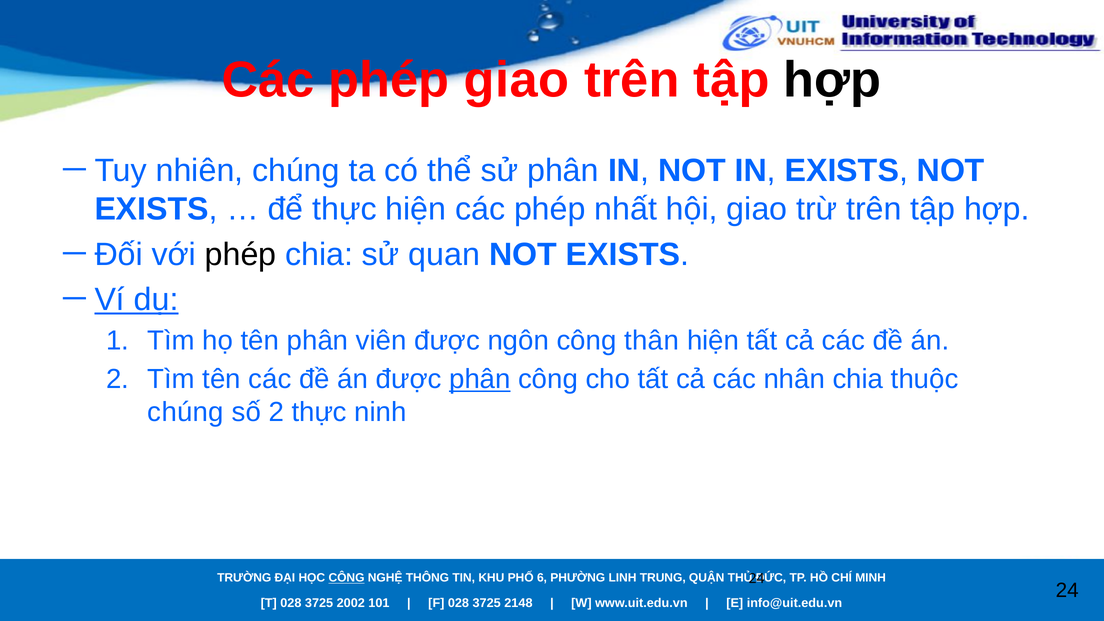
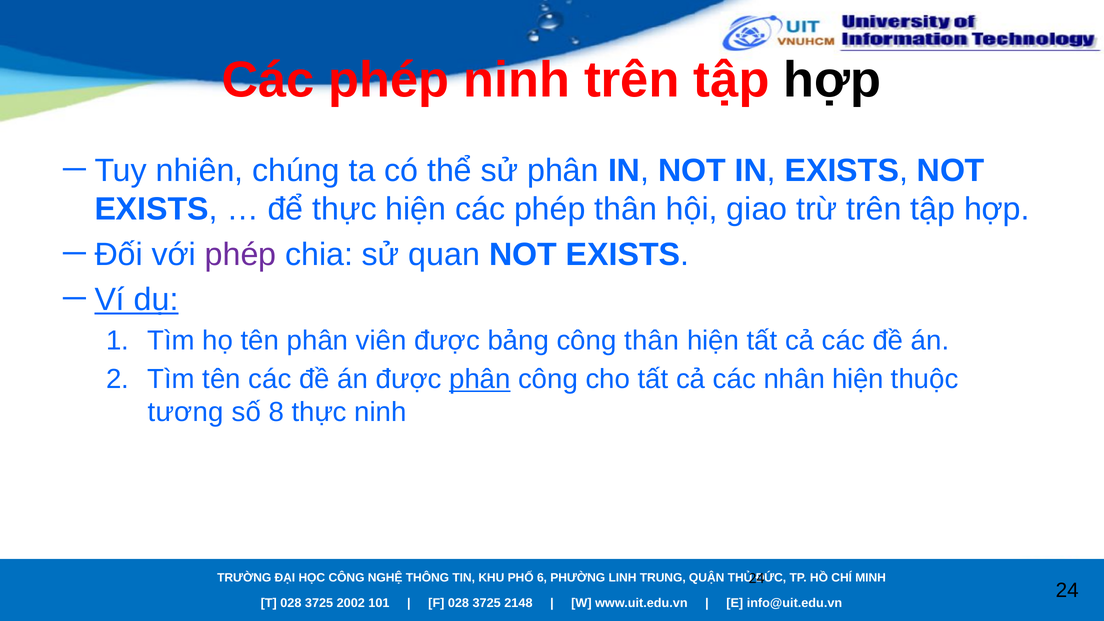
phép giao: giao -> ninh
phép nhất: nhất -> thân
phép at (241, 254) colour: black -> purple
ngôn: ngôn -> bảng
nhân chia: chia -> hiện
chúng at (186, 412): chúng -> tương
số 2: 2 -> 8
CÔNG at (347, 578) underline: present -> none
